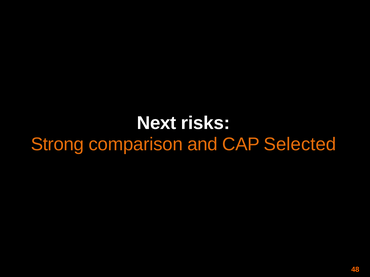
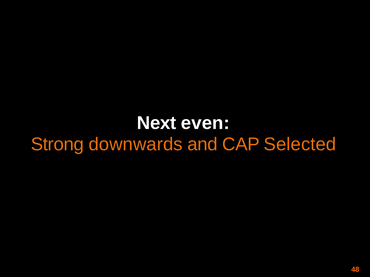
risks: risks -> even
comparison: comparison -> downwards
